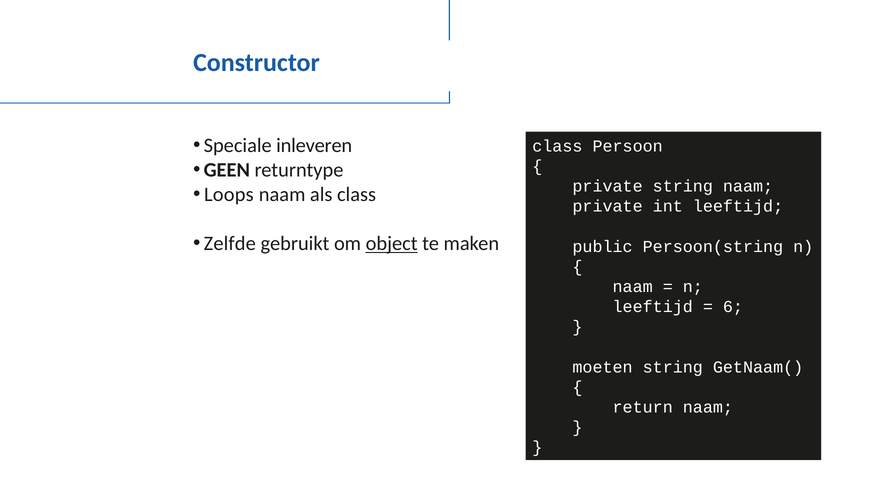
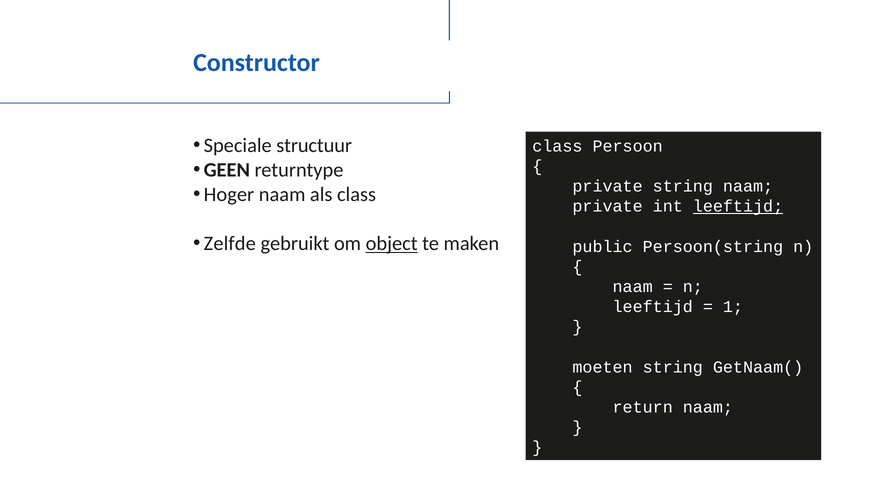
inleveren: inleveren -> structuur
Loops: Loops -> Hoger
leeftijd at (738, 206) underline: none -> present
6: 6 -> 1
